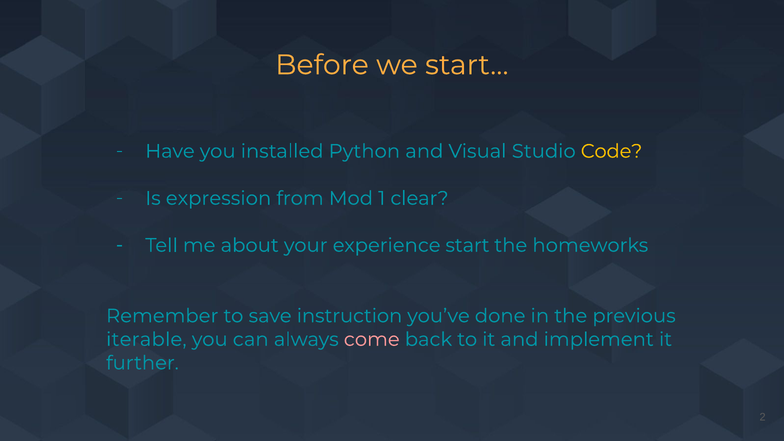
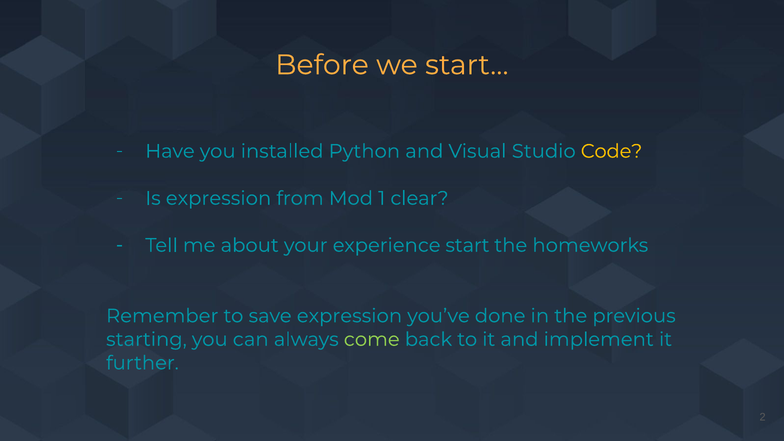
save instruction: instruction -> expression
iterable: iterable -> starting
come colour: pink -> light green
